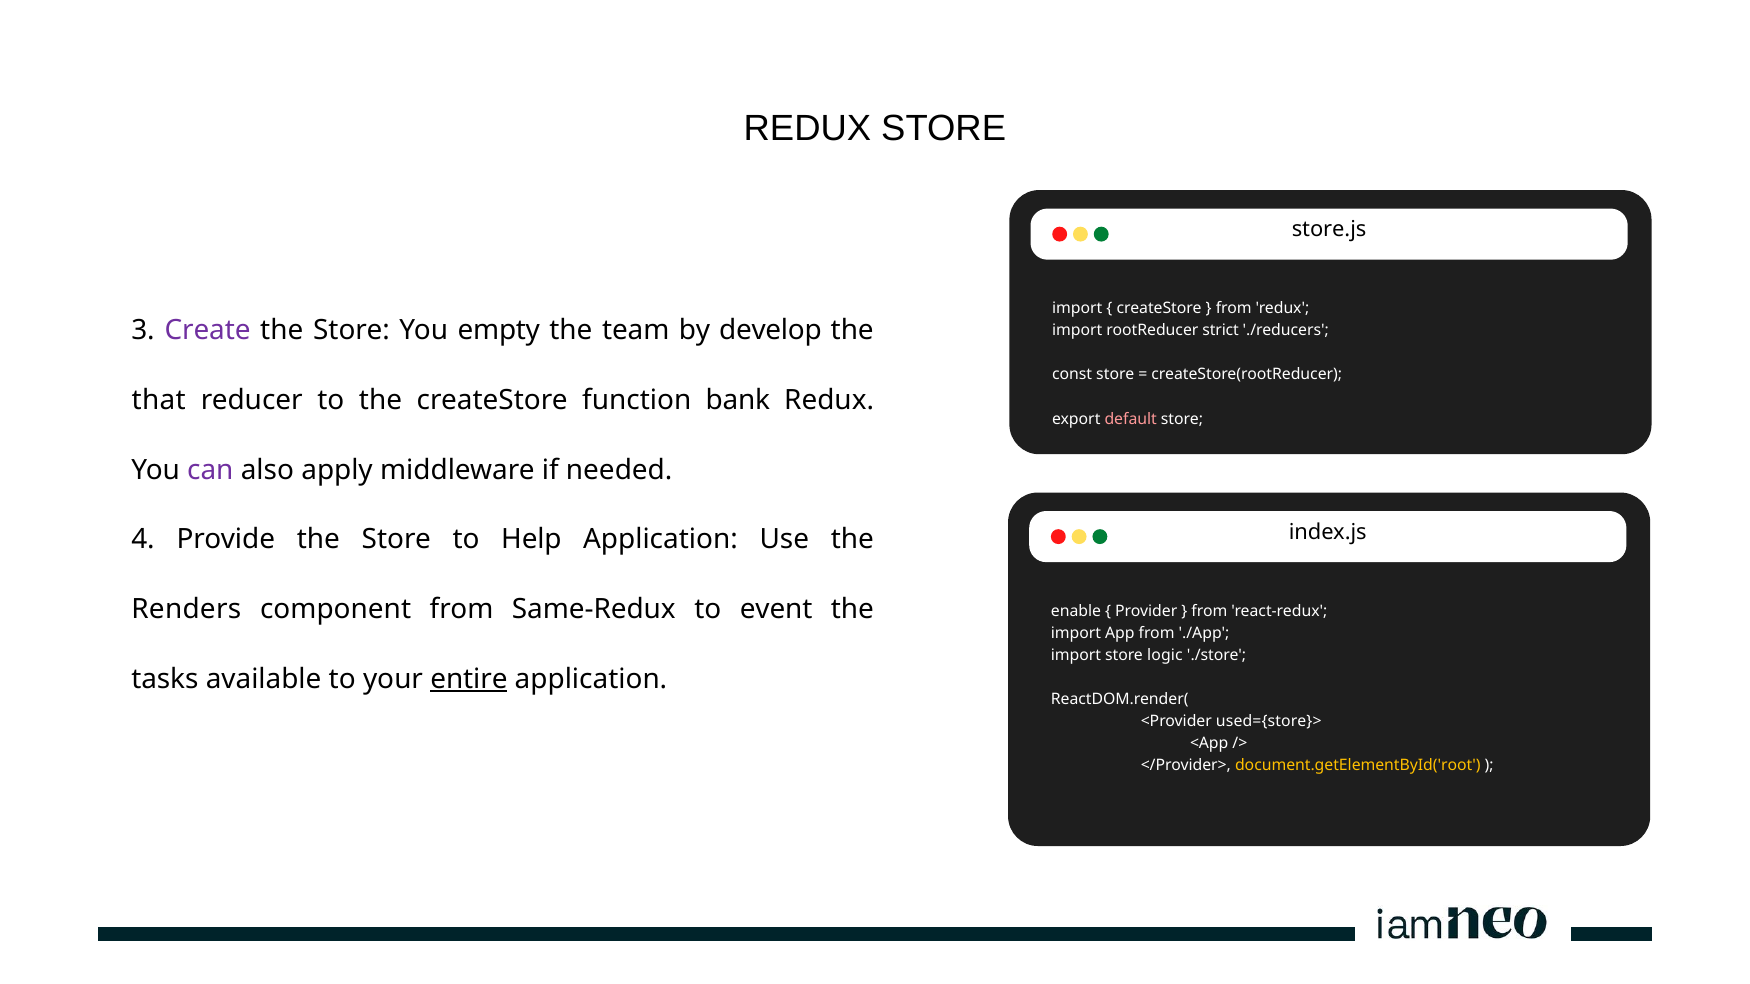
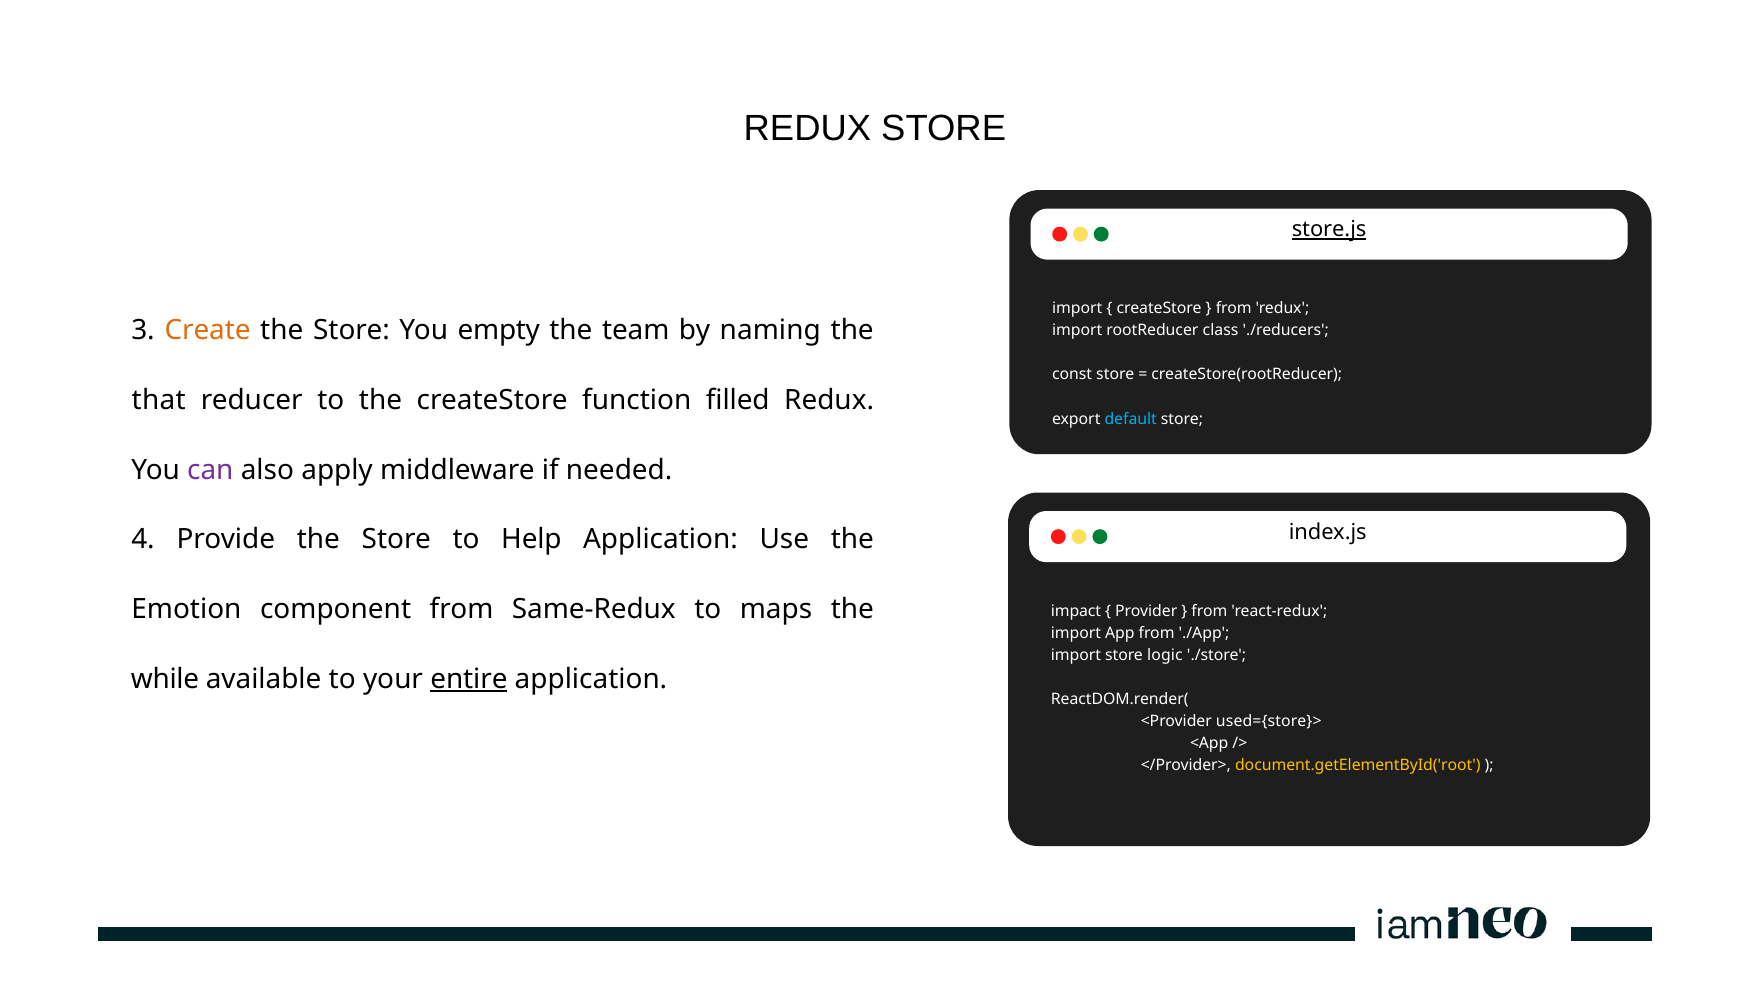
store.js underline: none -> present
Create colour: purple -> orange
develop: develop -> naming
strict: strict -> class
bank: bank -> filled
default colour: pink -> light blue
Renders: Renders -> Emotion
event: event -> maps
enable: enable -> impact
tasks: tasks -> while
